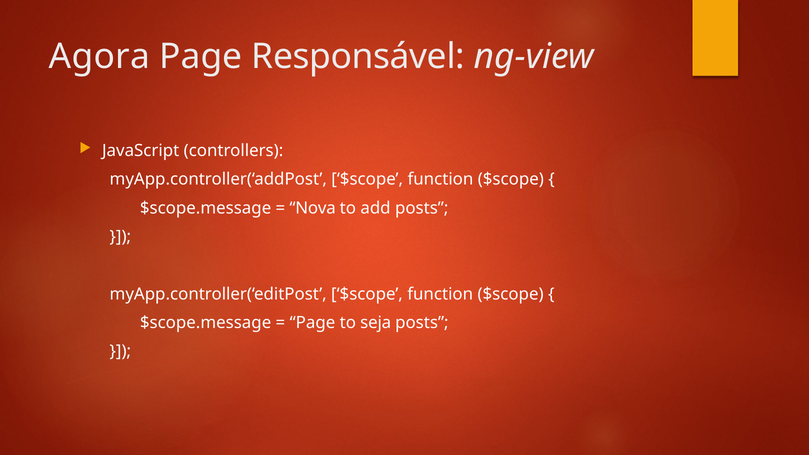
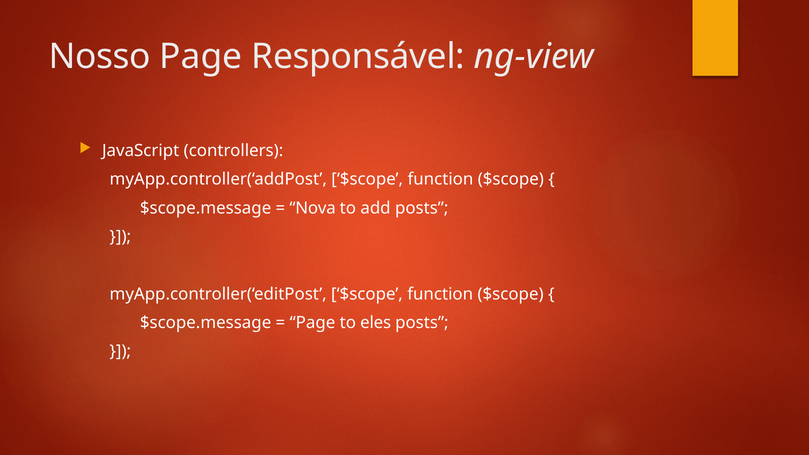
Agora: Agora -> Nosso
seja: seja -> eles
